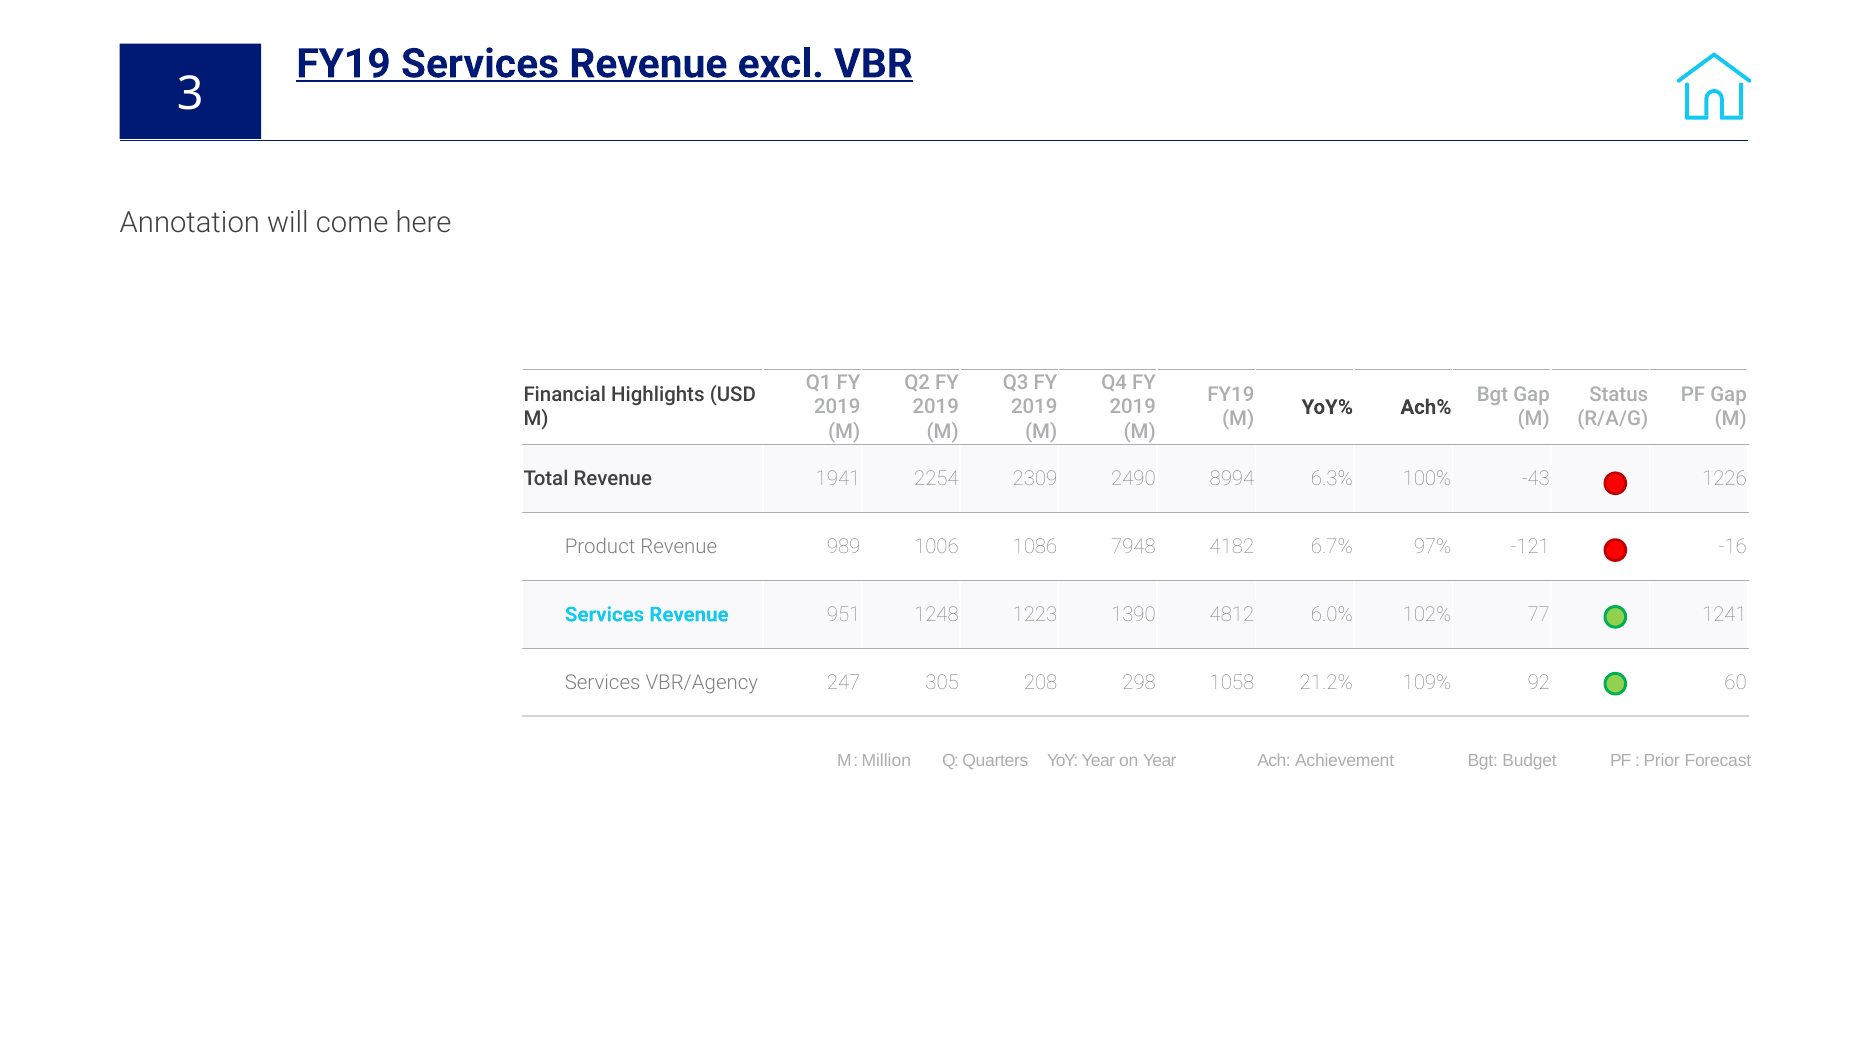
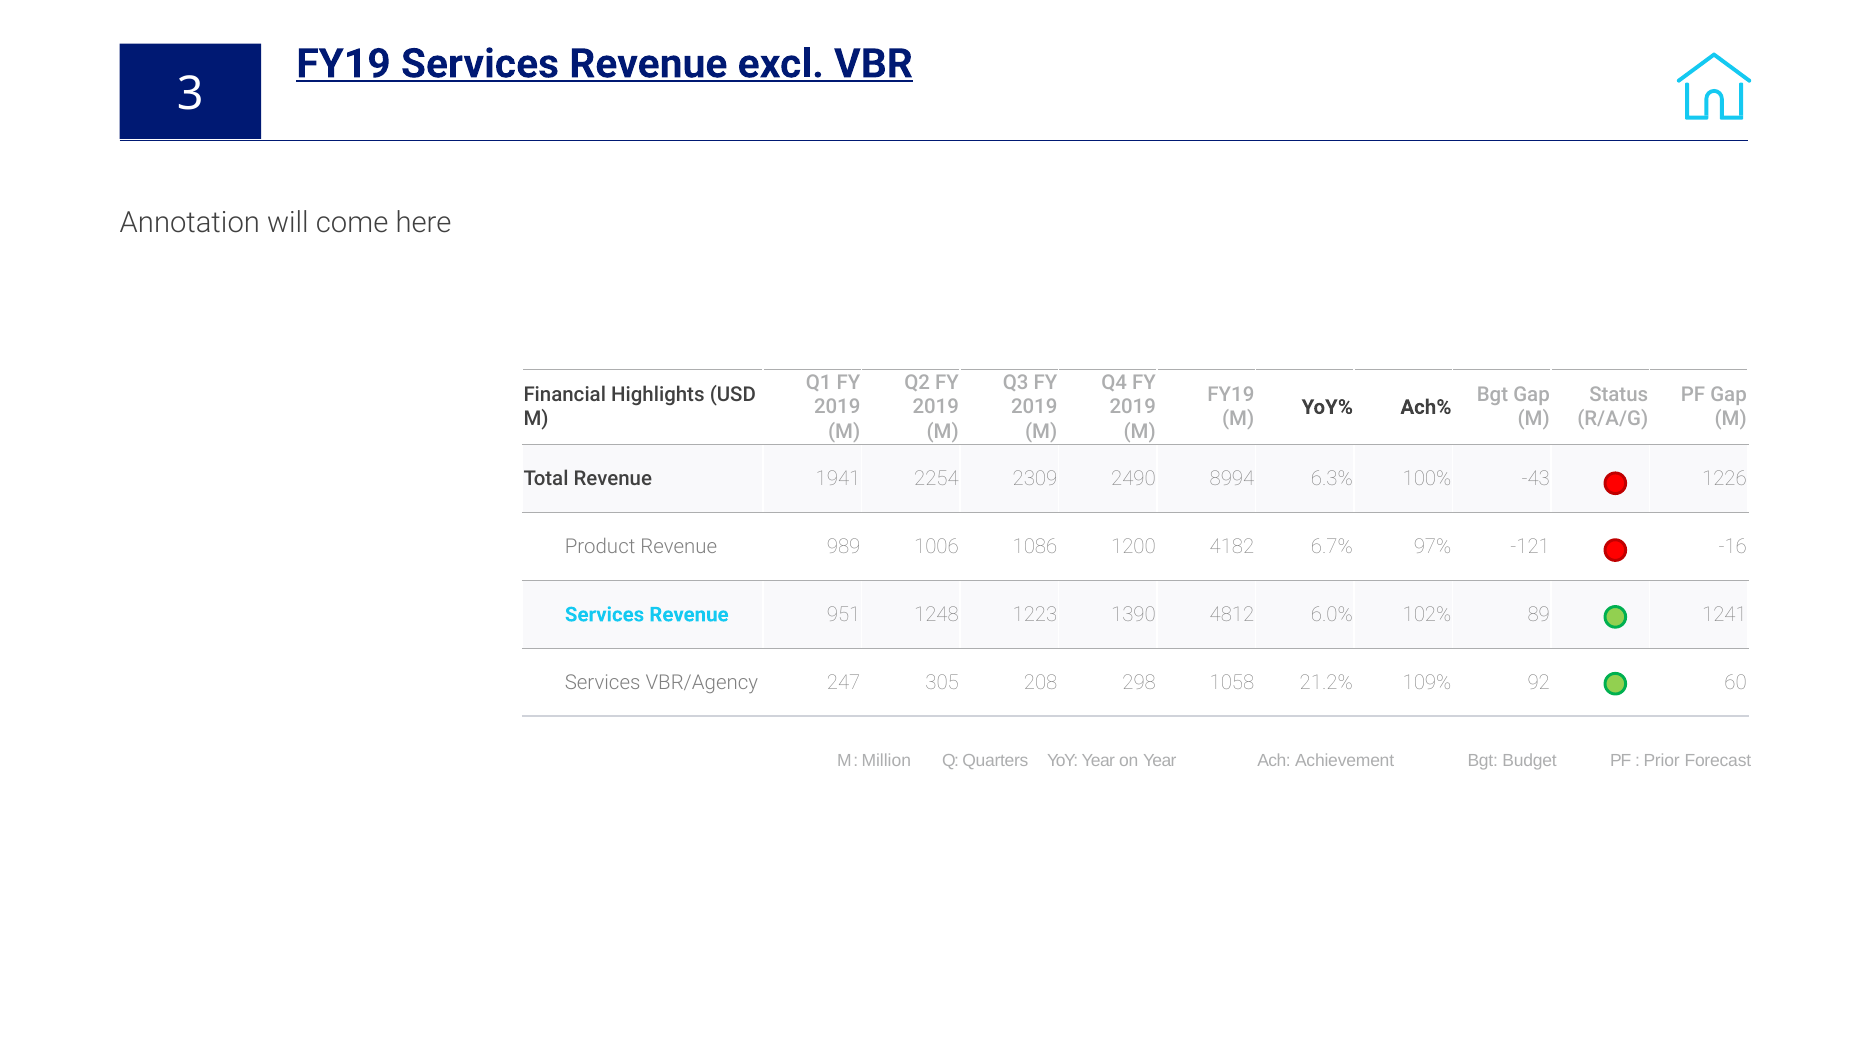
7948: 7948 -> 1200
77: 77 -> 89
